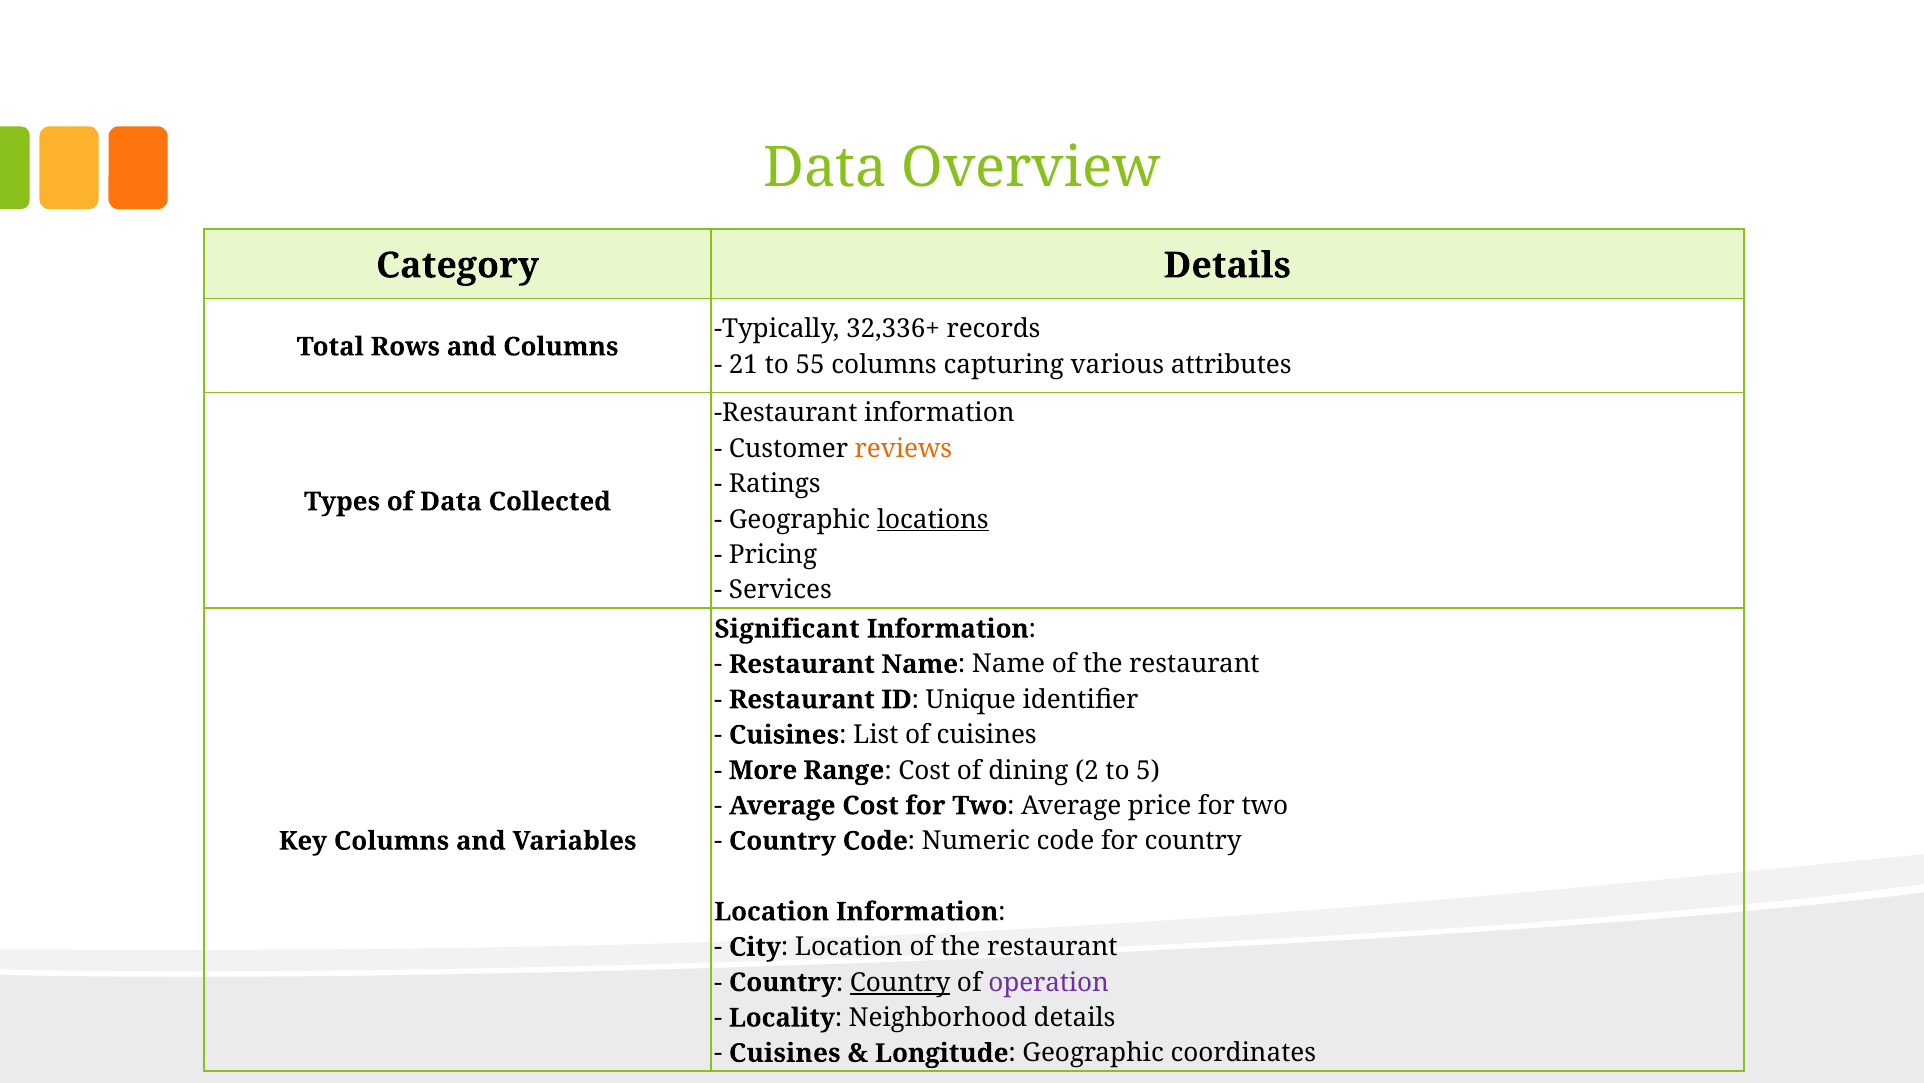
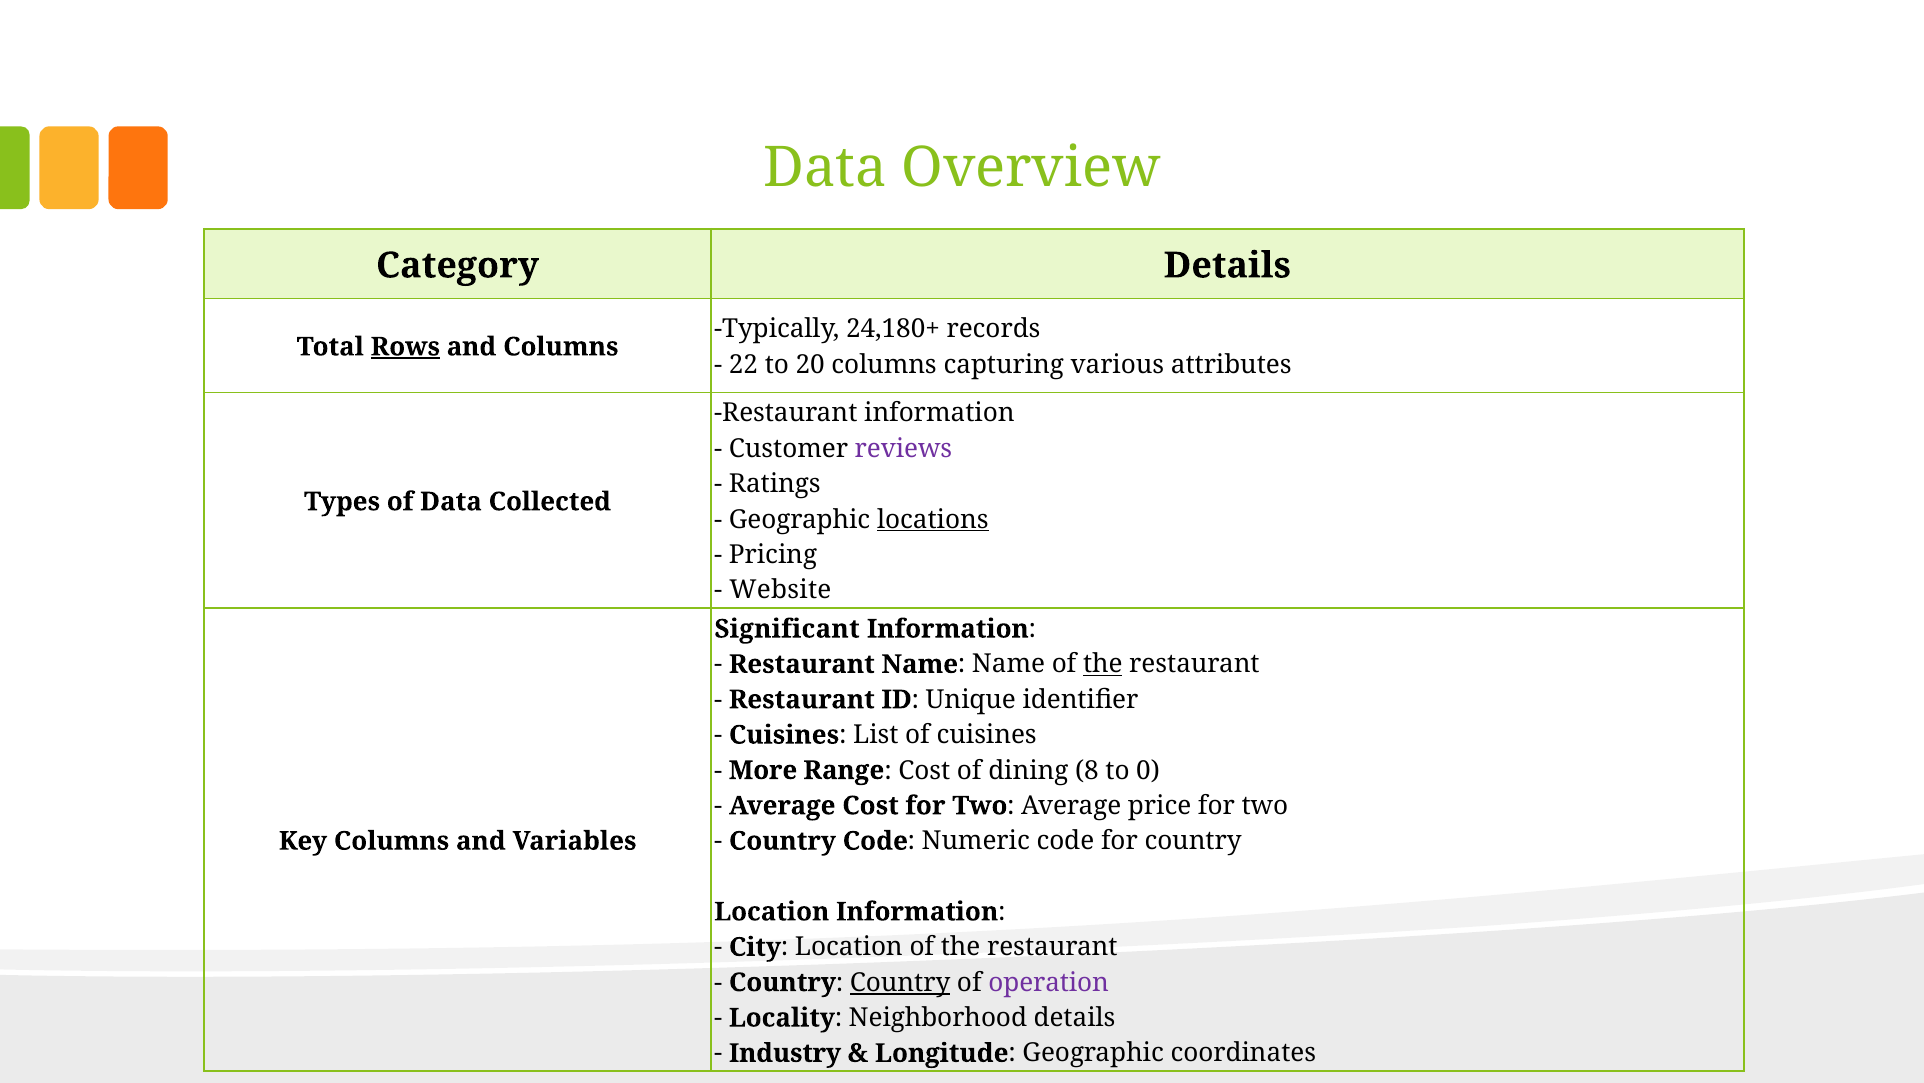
32,336+: 32,336+ -> 24,180+
Rows underline: none -> present
21: 21 -> 22
55: 55 -> 20
reviews colour: orange -> purple
Services: Services -> Website
the at (1103, 664) underline: none -> present
2: 2 -> 8
5: 5 -> 0
Cuisines at (785, 1053): Cuisines -> Industry
